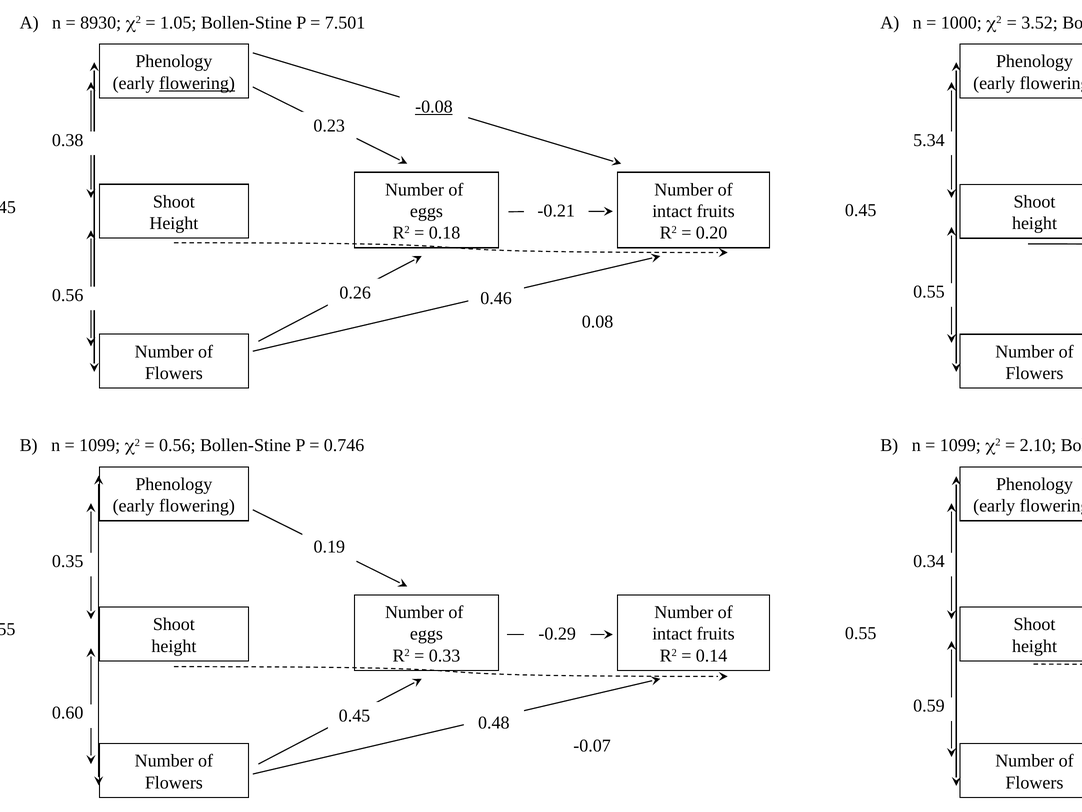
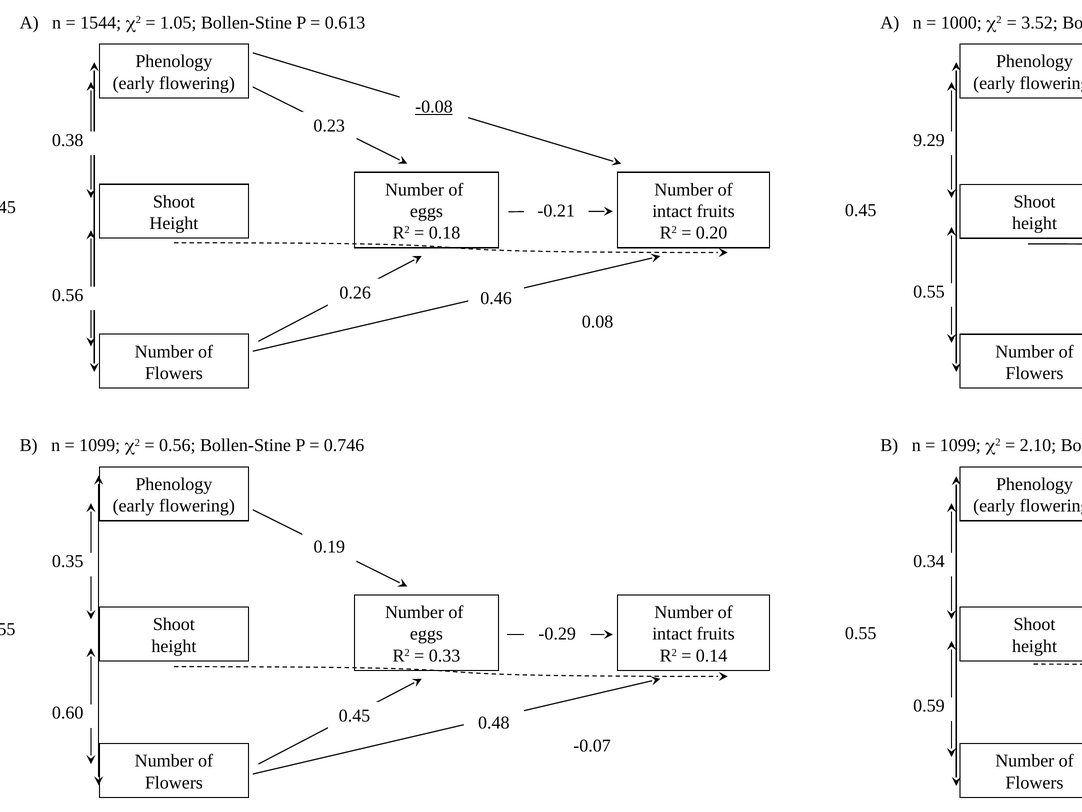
8930: 8930 -> 1544
7.501: 7.501 -> 0.613
flowering at (197, 83) underline: present -> none
5.34: 5.34 -> 9.29
